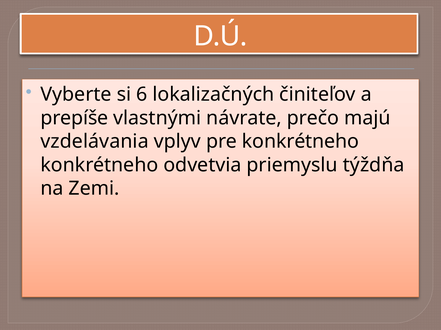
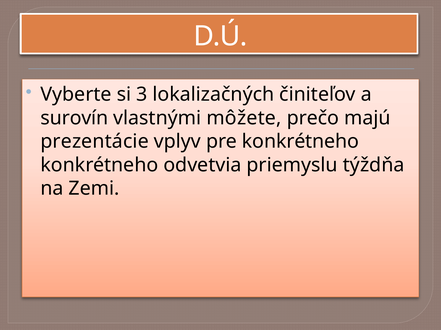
6: 6 -> 3
prepíše: prepíše -> surovín
návrate: návrate -> môžete
vzdelávania: vzdelávania -> prezentácie
